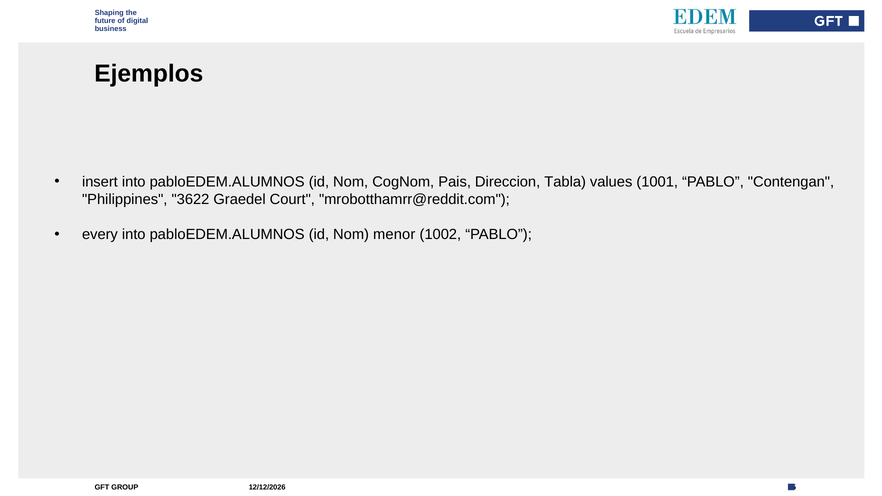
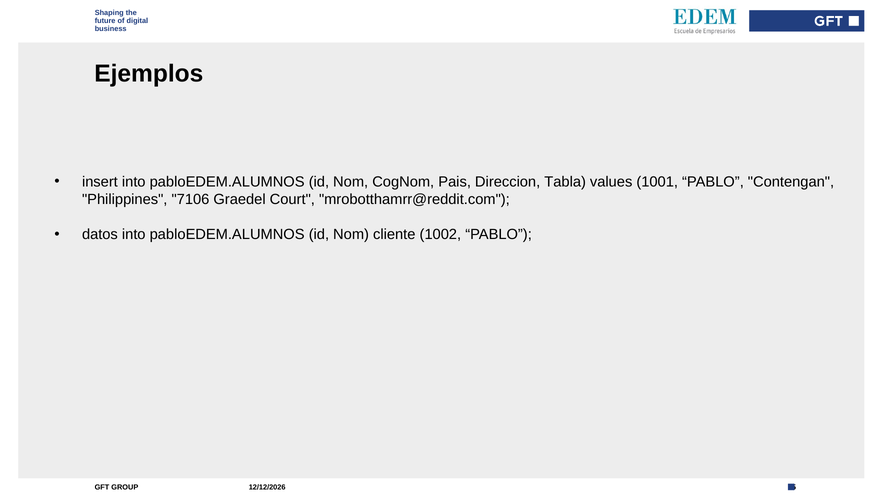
3622: 3622 -> 7106
every at (100, 235): every -> datos
menor: menor -> cliente
